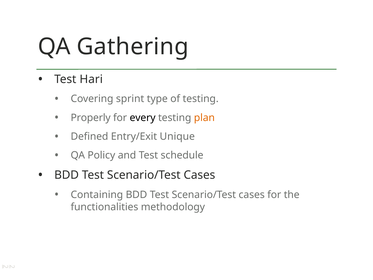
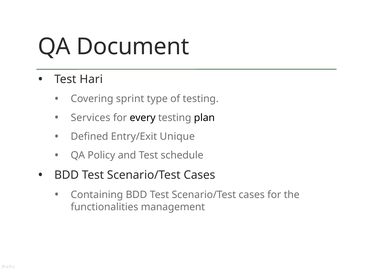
Gathering: Gathering -> Document
Properly: Properly -> Services
plan colour: orange -> black
methodology: methodology -> management
